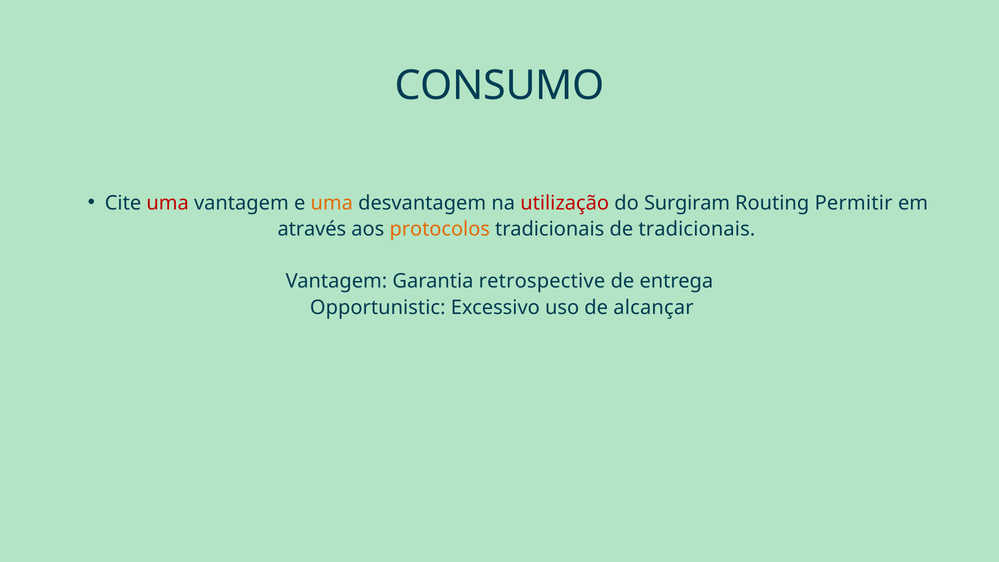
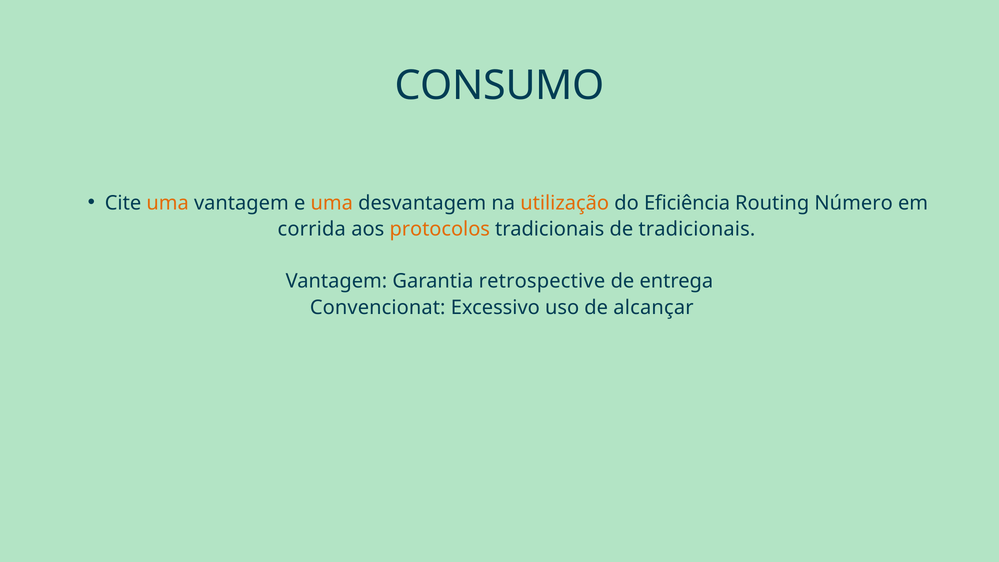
uma at (168, 203) colour: red -> orange
utilização colour: red -> orange
Surgiram: Surgiram -> Eficiência
Permitir: Permitir -> Número
através: através -> corrida
Opportunistic: Opportunistic -> Convencionat
